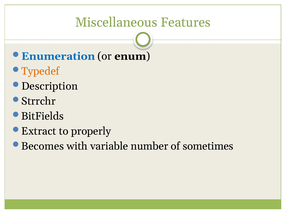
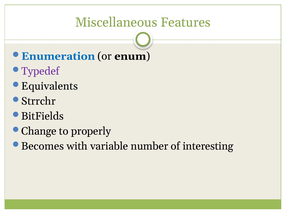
Typedef colour: orange -> purple
Description: Description -> Equivalents
Extract: Extract -> Change
sometimes: sometimes -> interesting
